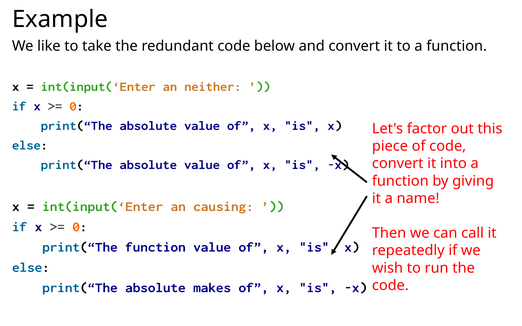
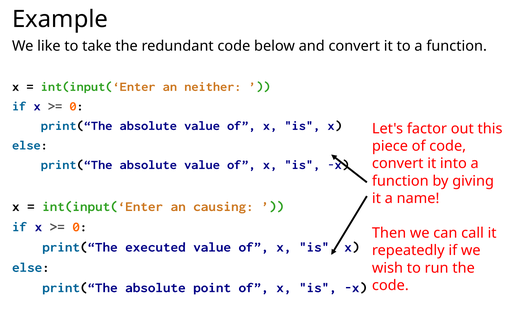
print(“The function: function -> executed
makes: makes -> point
